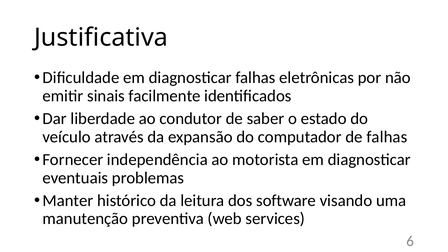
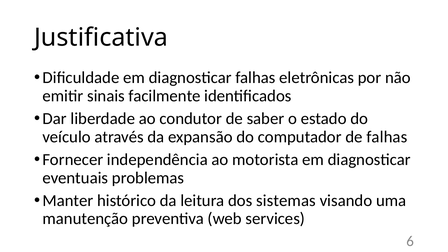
software: software -> sistemas
